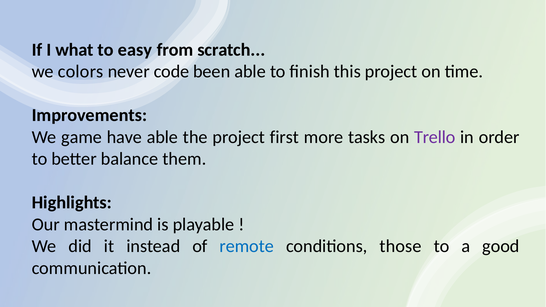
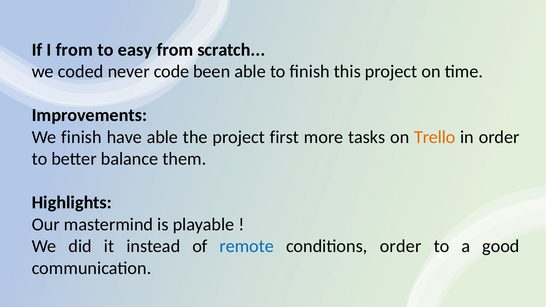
I what: what -> from
colors: colors -> coded
We game: game -> finish
Trello colour: purple -> orange
conditions those: those -> order
